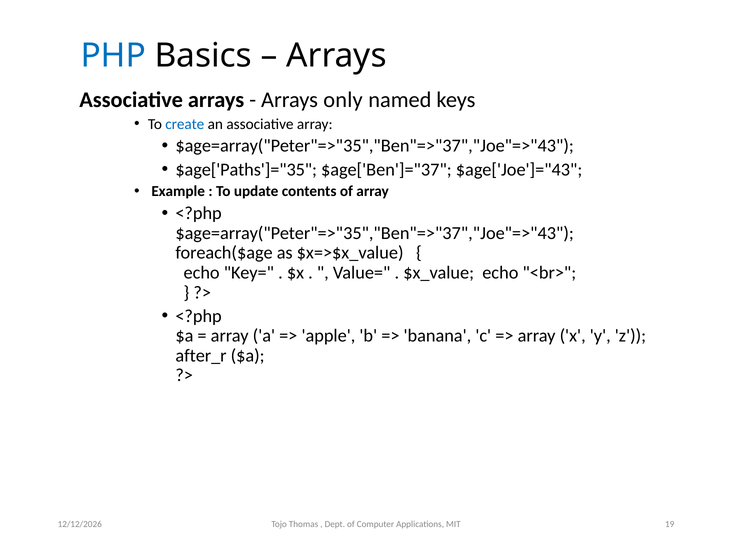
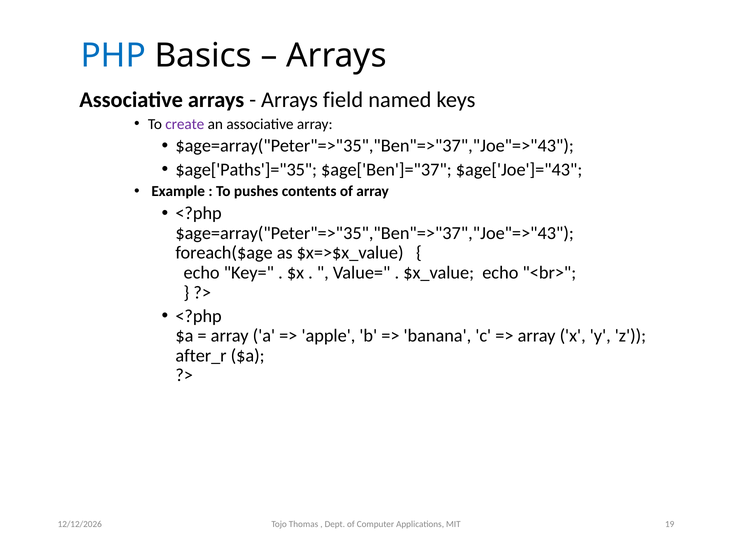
only: only -> field
create colour: blue -> purple
update: update -> pushes
